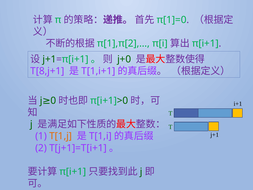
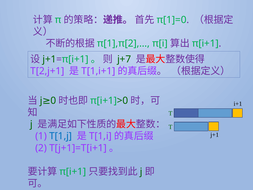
j+0: j+0 -> j+7
T[8,j+1: T[8,j+1 -> T[2,j+1
T[1,j colour: orange -> blue
